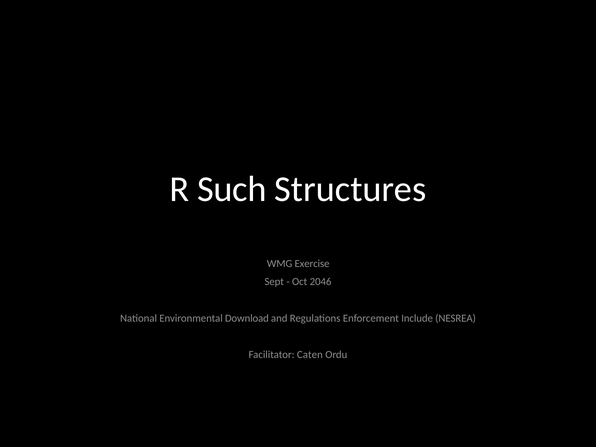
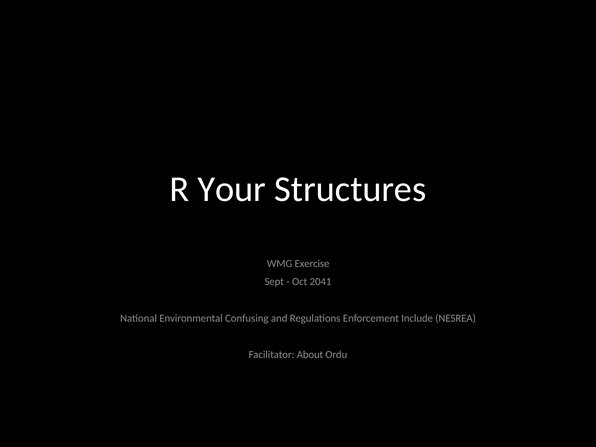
Such: Such -> Your
2046: 2046 -> 2041
Download: Download -> Confusing
Caten: Caten -> About
